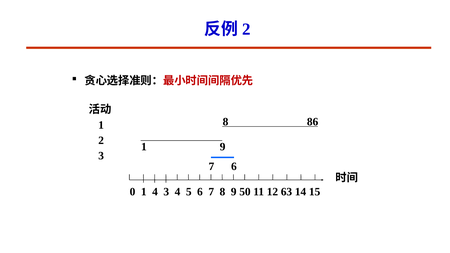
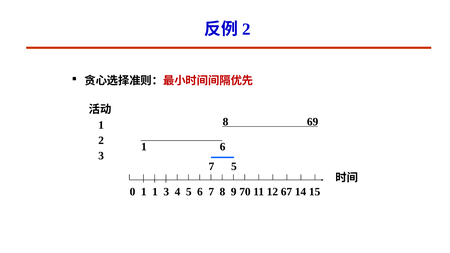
86: 86 -> 69
1 9: 9 -> 6
7 6: 6 -> 5
1 4: 4 -> 1
50: 50 -> 70
63: 63 -> 67
